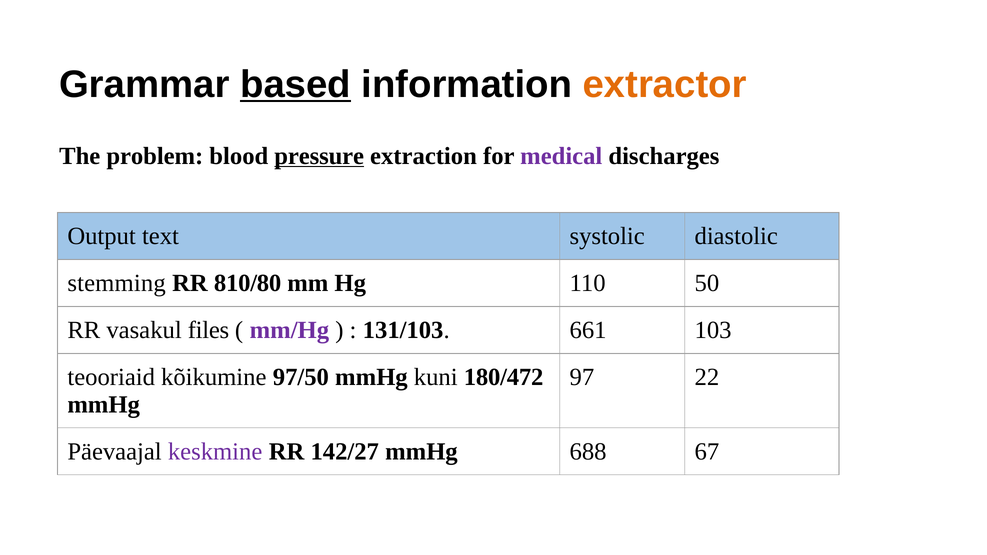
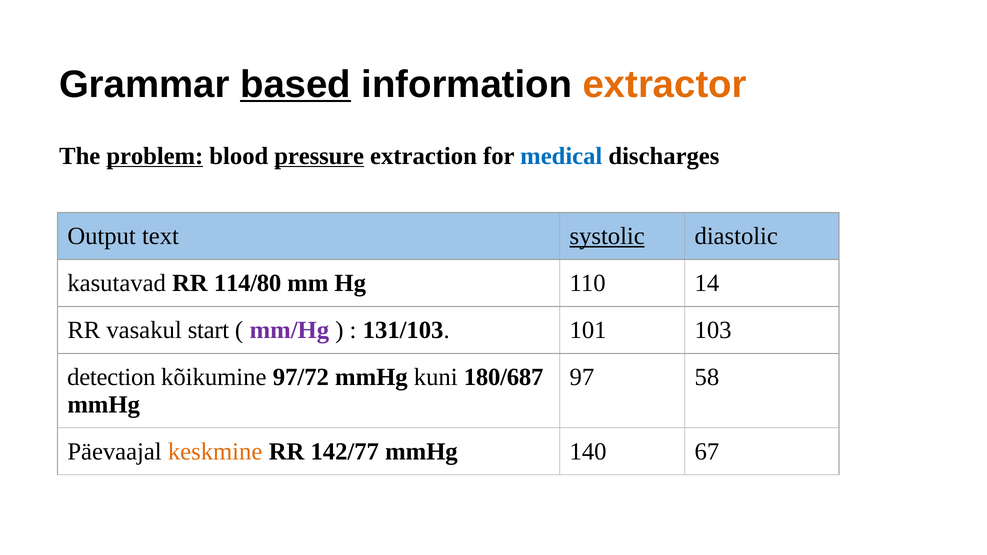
problem underline: none -> present
medical colour: purple -> blue
systolic underline: none -> present
stemming: stemming -> kasutavad
810/80: 810/80 -> 114/80
50: 50 -> 14
files: files -> start
661: 661 -> 101
teooriaid: teooriaid -> detection
97/50: 97/50 -> 97/72
180/472: 180/472 -> 180/687
22: 22 -> 58
keskmine colour: purple -> orange
142/27: 142/27 -> 142/77
688: 688 -> 140
